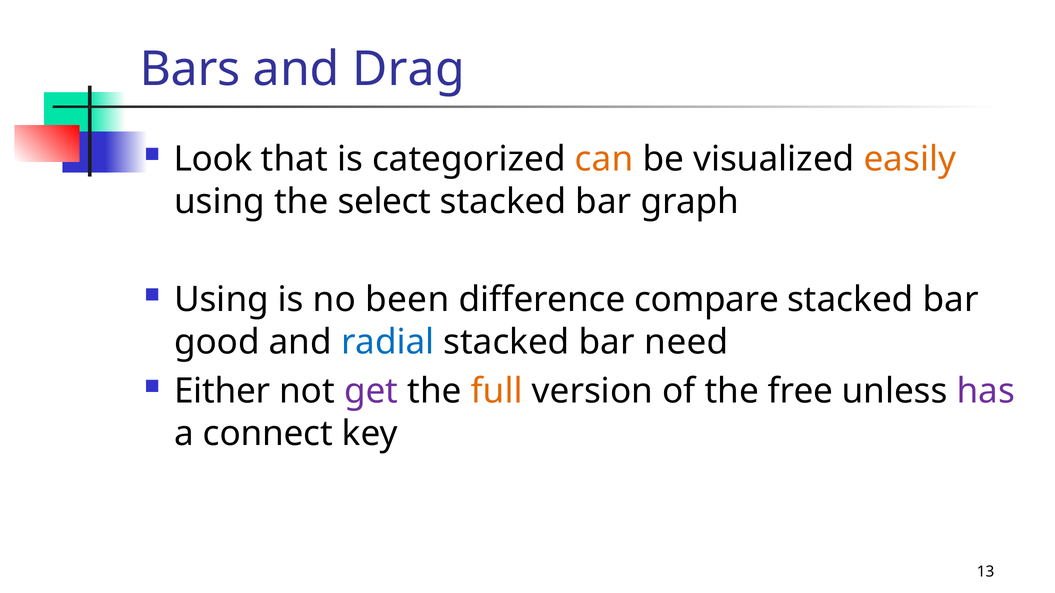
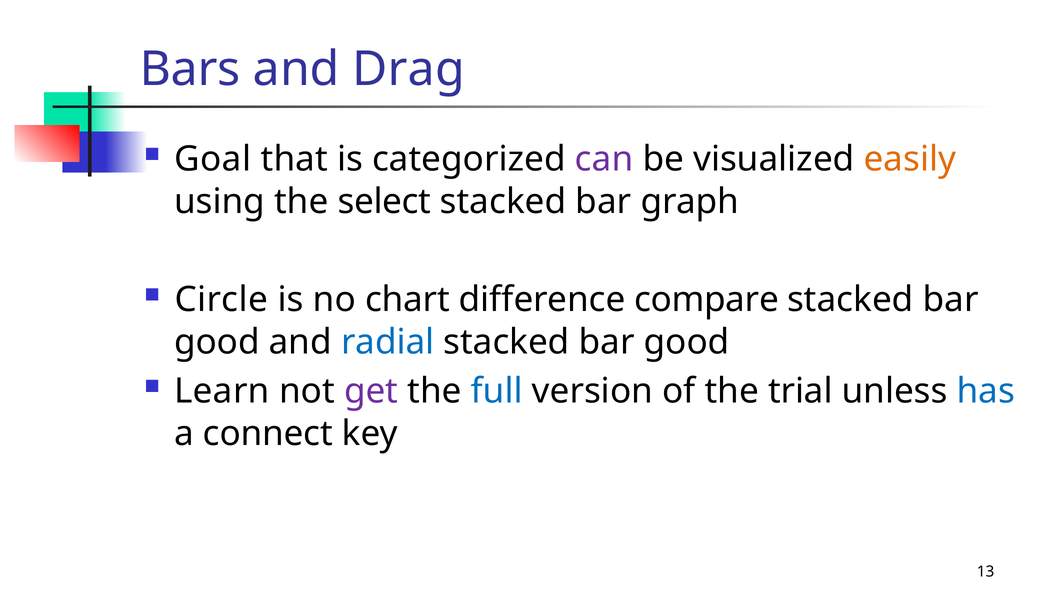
Look: Look -> Goal
can colour: orange -> purple
Using at (221, 300): Using -> Circle
been: been -> chart
need at (687, 342): need -> good
Either: Either -> Learn
full colour: orange -> blue
free: free -> trial
has colour: purple -> blue
